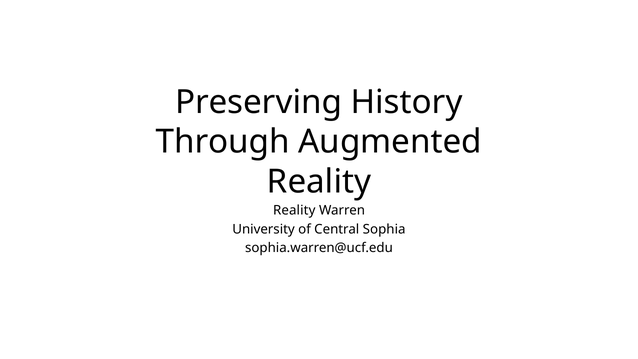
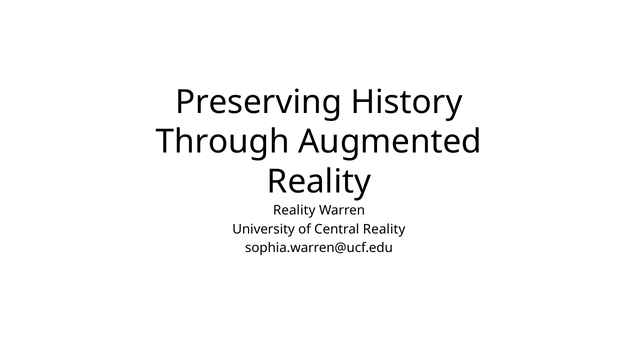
Central Sophia: Sophia -> Reality
